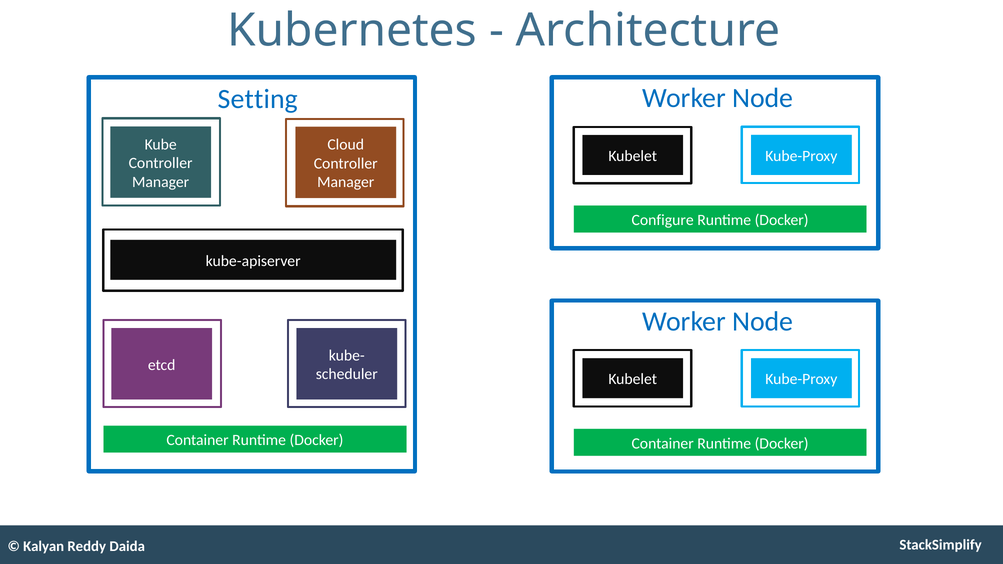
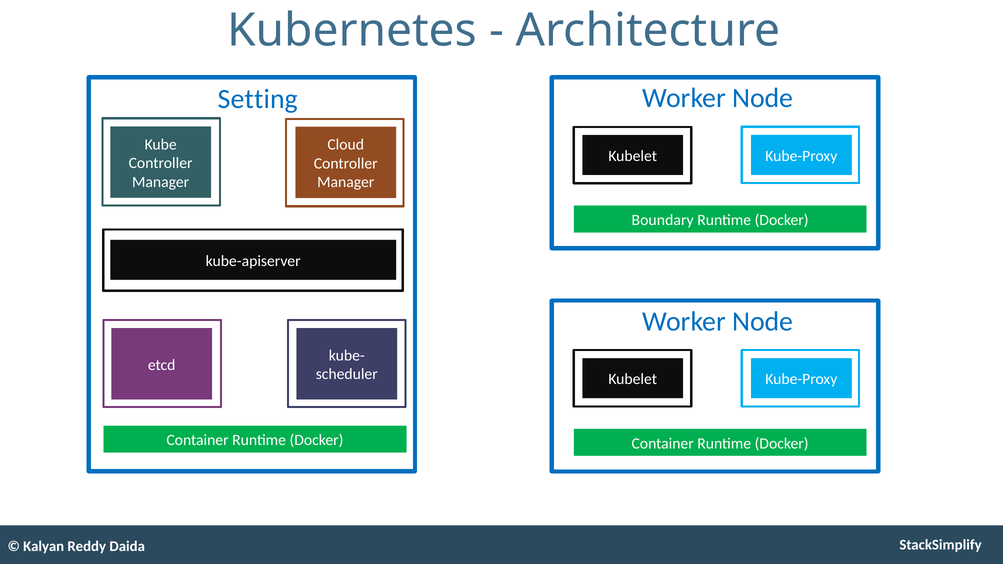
Configure: Configure -> Boundary
